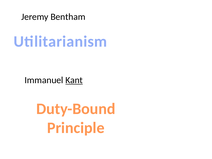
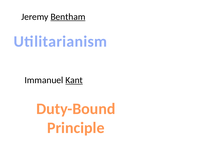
Bentham underline: none -> present
